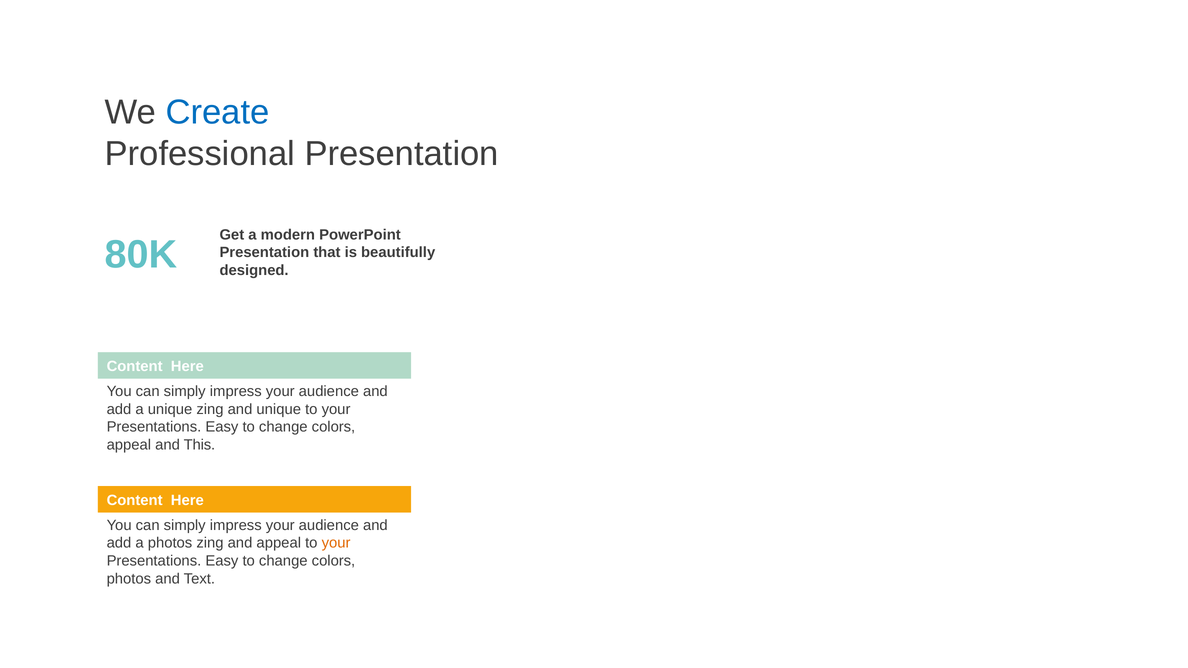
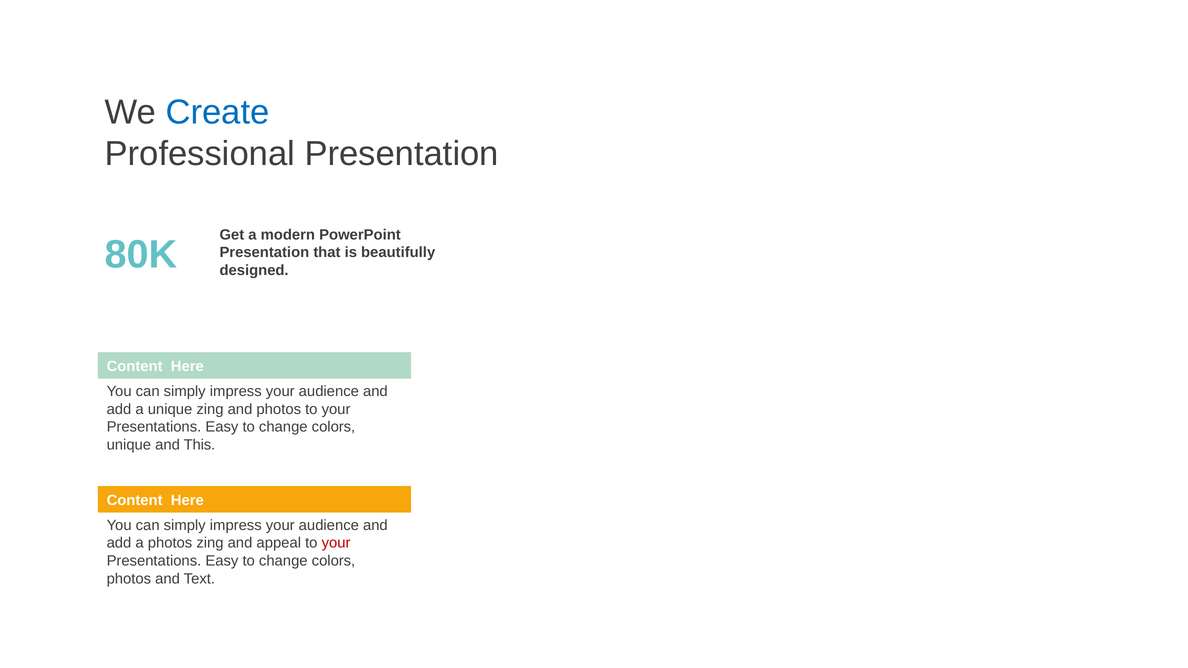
and unique: unique -> photos
appeal at (129, 445): appeal -> unique
your at (336, 543) colour: orange -> red
